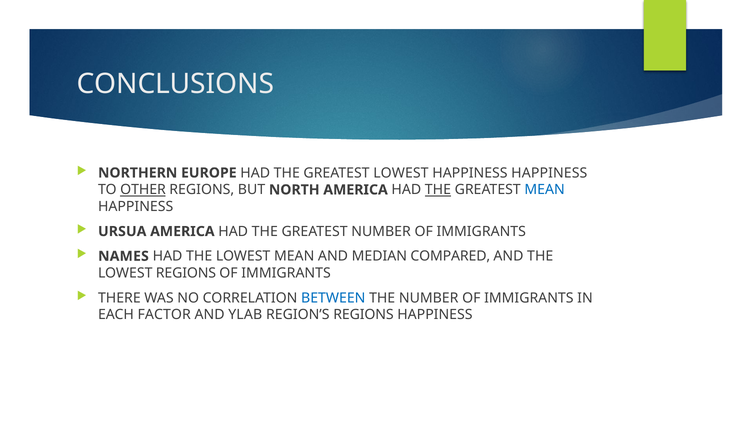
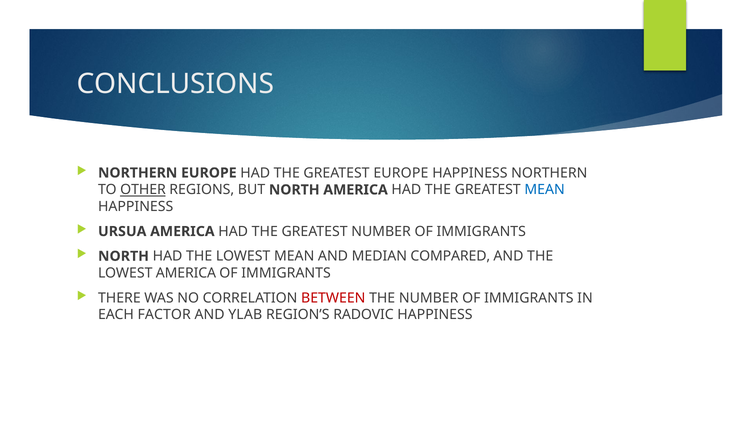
GREATEST LOWEST: LOWEST -> EUROPE
HAPPINESS HAPPINESS: HAPPINESS -> NORTHERN
THE at (438, 190) underline: present -> none
NAMES at (123, 256): NAMES -> NORTH
LOWEST REGIONS: REGIONS -> AMERICA
BETWEEN colour: blue -> red
REGION’S REGIONS: REGIONS -> RADOVIC
